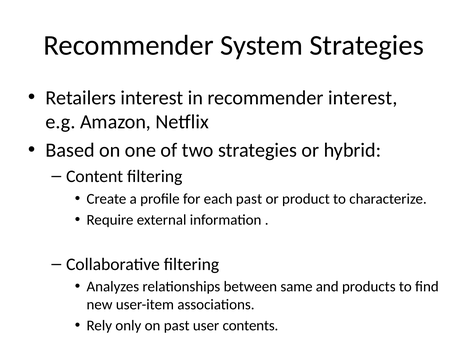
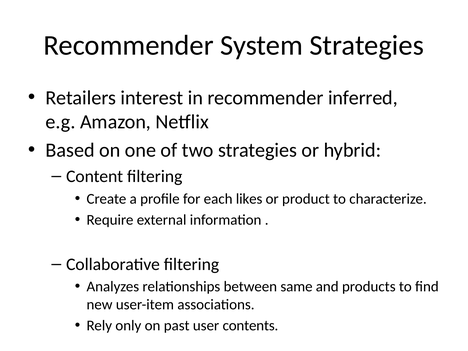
recommender interest: interest -> inferred
each past: past -> likes
